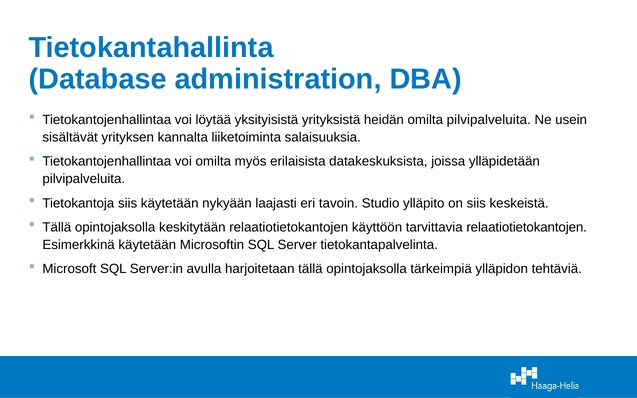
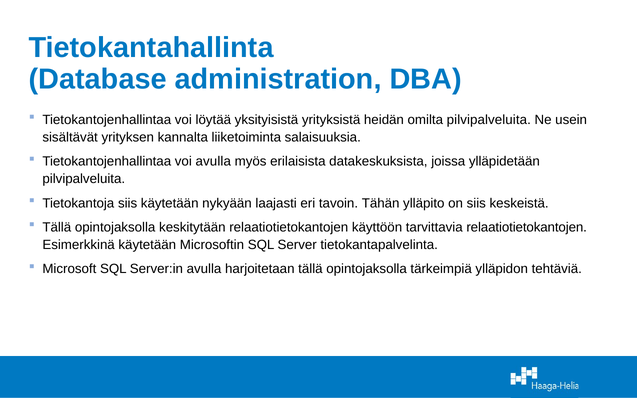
voi omilta: omilta -> avulla
Studio: Studio -> Tähän
